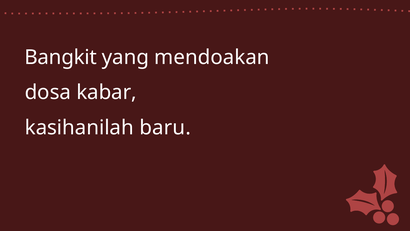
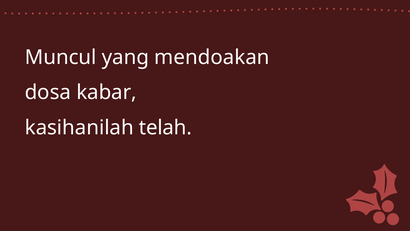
Bangkit: Bangkit -> Muncul
baru: baru -> telah
